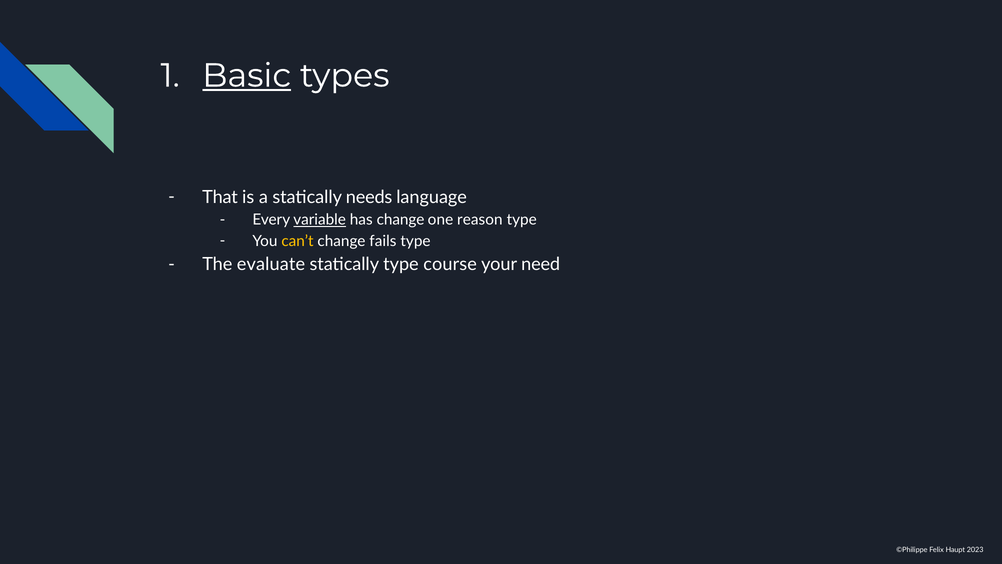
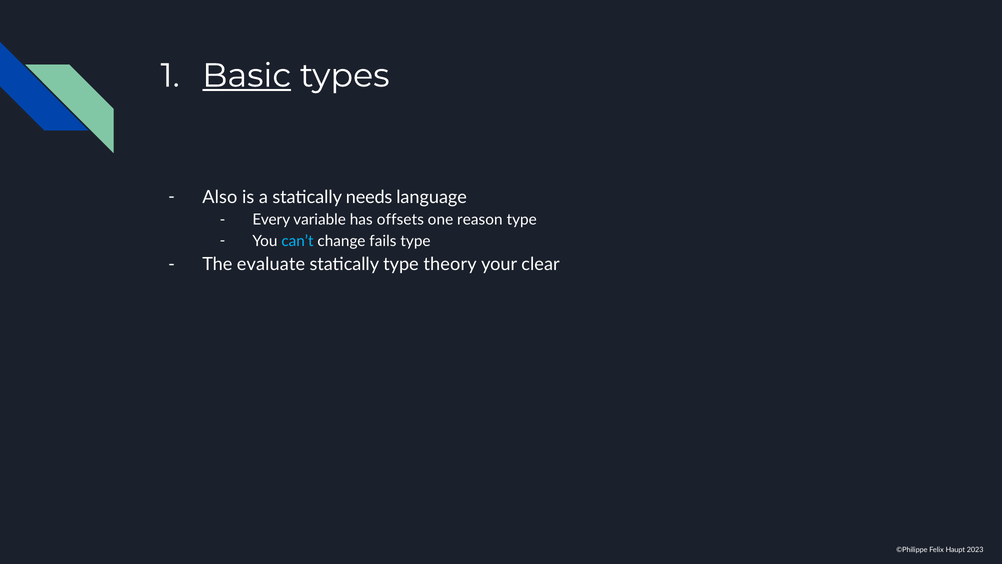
That: That -> Also
variable underline: present -> none
has change: change -> offsets
can’t colour: yellow -> light blue
course: course -> theory
need: need -> clear
